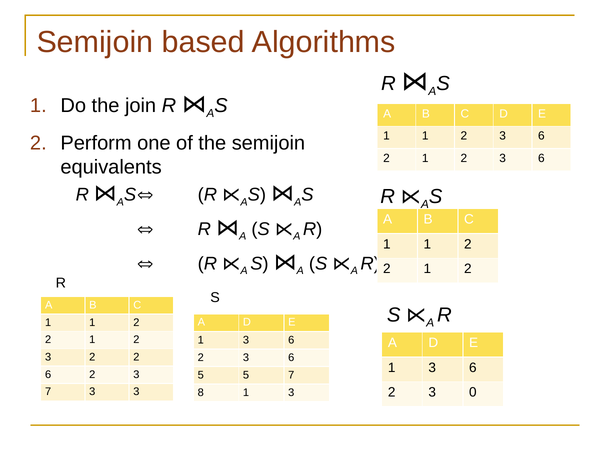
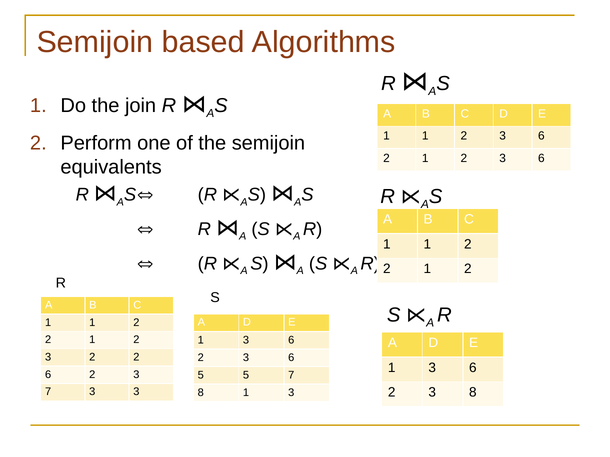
3 0: 0 -> 8
